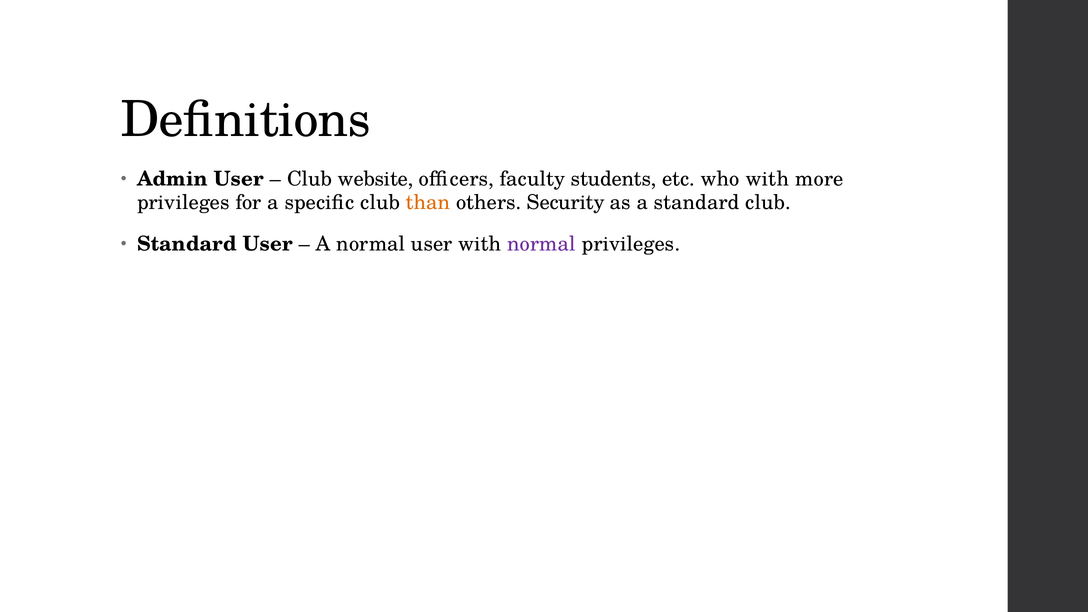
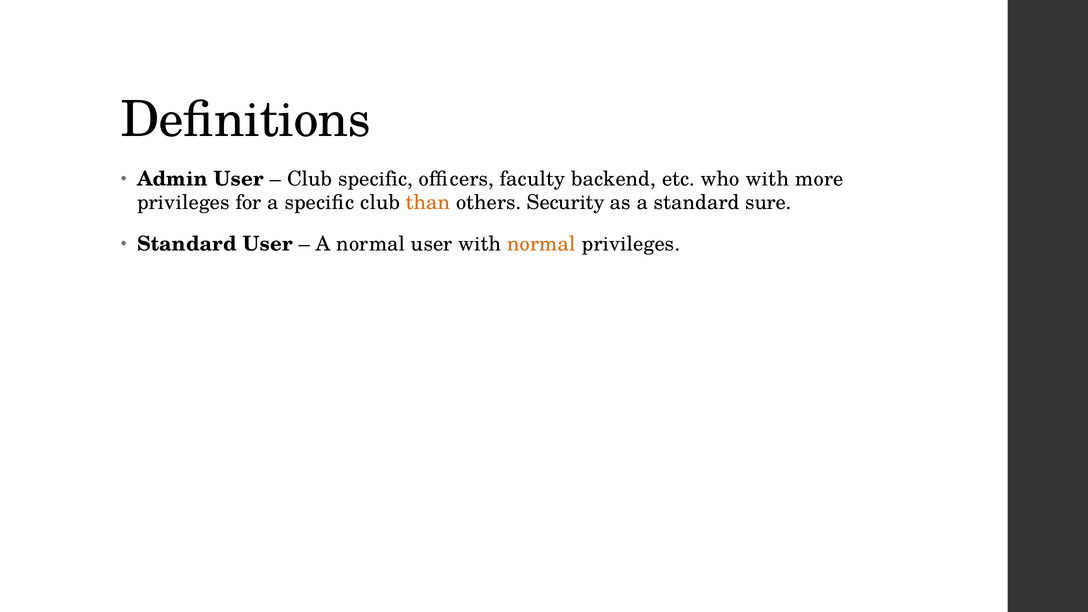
Club website: website -> specific
students: students -> backend
standard club: club -> sure
normal at (541, 244) colour: purple -> orange
